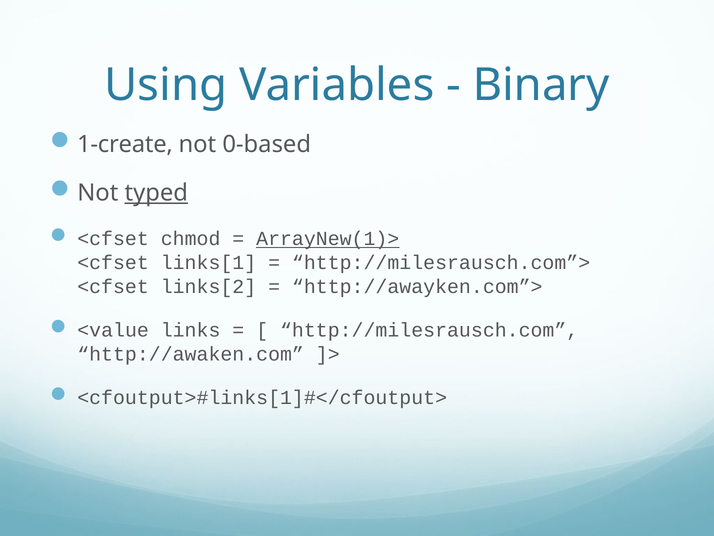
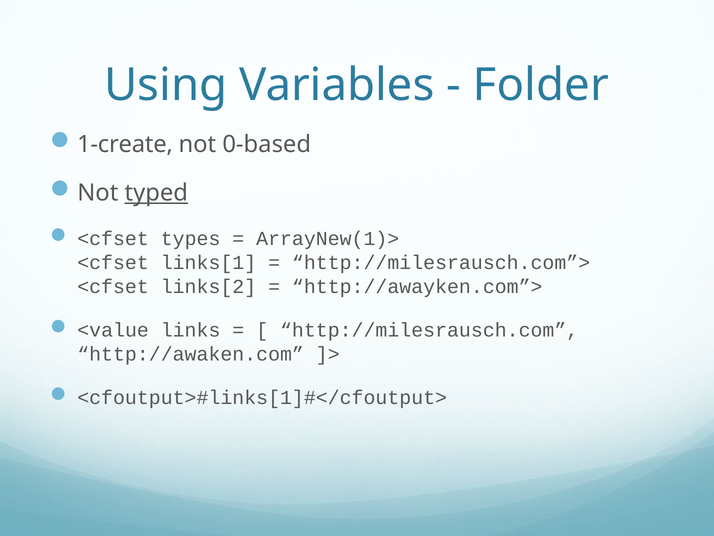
Binary: Binary -> Folder
chmod: chmod -> types
ArrayNew(1)> underline: present -> none
